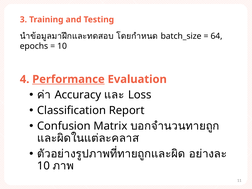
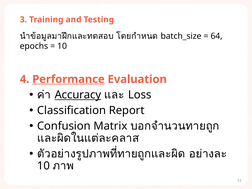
Accuracy underline: none -> present
